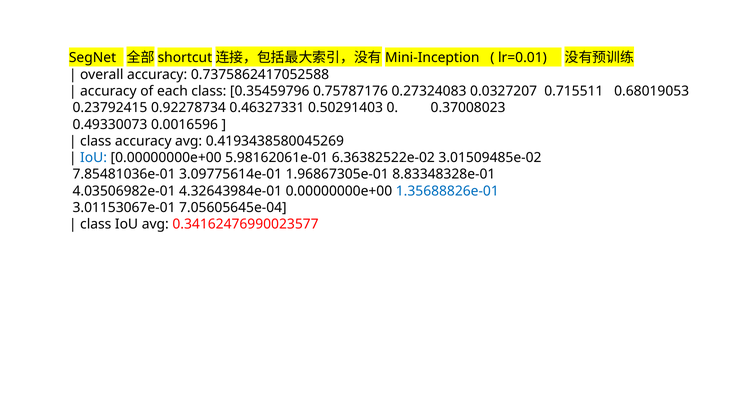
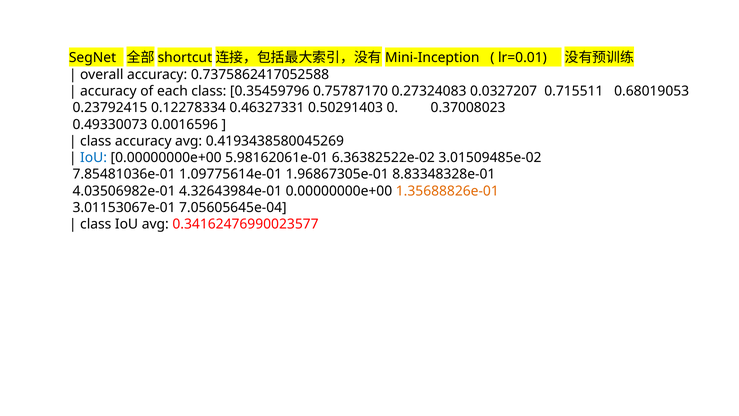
0.75787176: 0.75787176 -> 0.75787170
0.92278734: 0.92278734 -> 0.12278334
3.09775614e-01: 3.09775614e-01 -> 1.09775614e-01
1.35688826e-01 colour: blue -> orange
